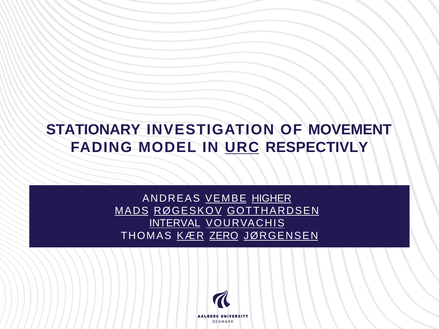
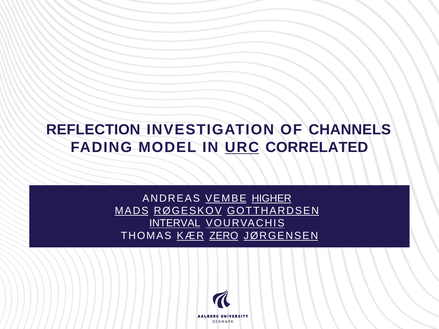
STATIONARY: STATIONARY -> REFLECTION
MOVEMENT: MOVEMENT -> CHANNELS
RESPECTIVLY: RESPECTIVLY -> CORRELATED
